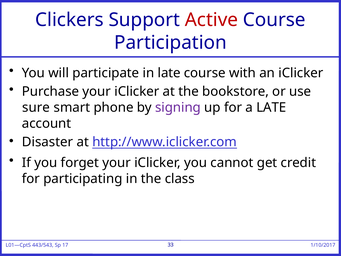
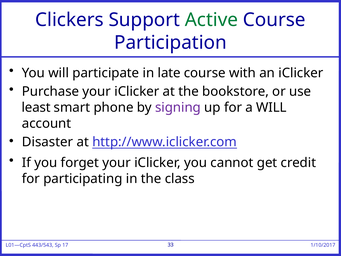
Active colour: red -> green
sure: sure -> least
a LATE: LATE -> WILL
